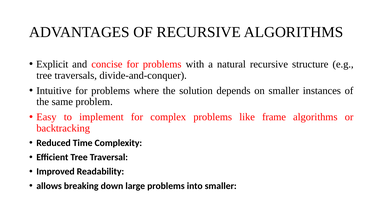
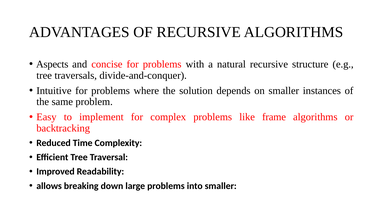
Explicit: Explicit -> Aspects
